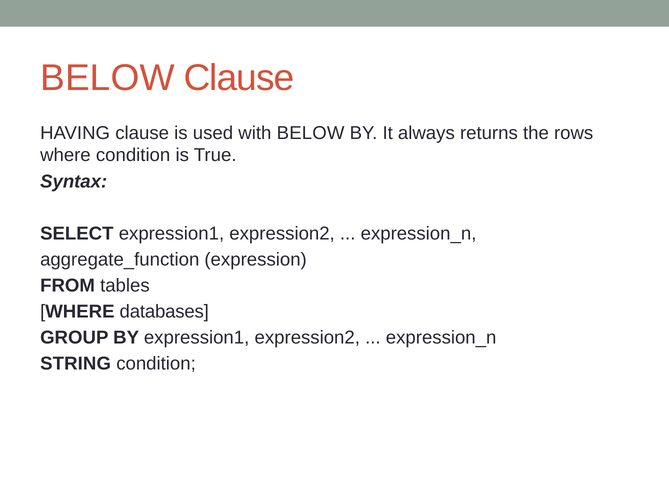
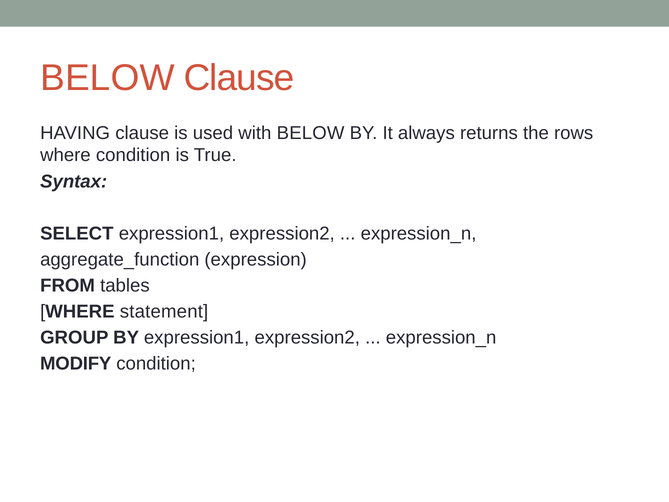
databases: databases -> statement
STRING: STRING -> MODIFY
